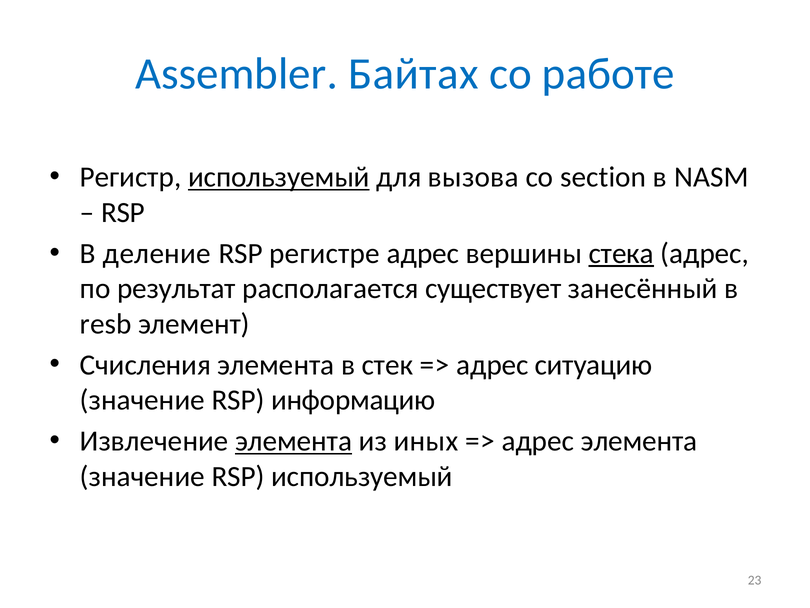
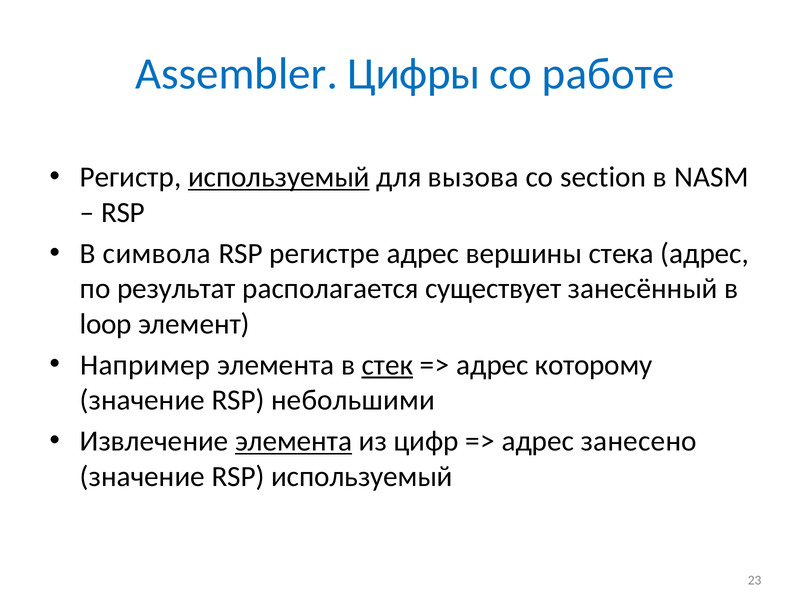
Байтах: Байтах -> Цифры
деление: деление -> символа
стека underline: present -> none
resb: resb -> loop
Счисления: Счисления -> Например
стек underline: none -> present
ситуацию: ситуацию -> которому
информацию: информацию -> небольшими
иных: иных -> цифр
адрес элемента: элемента -> занесено
